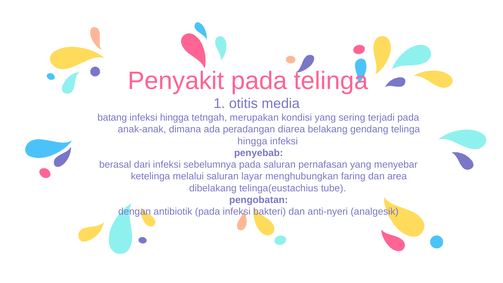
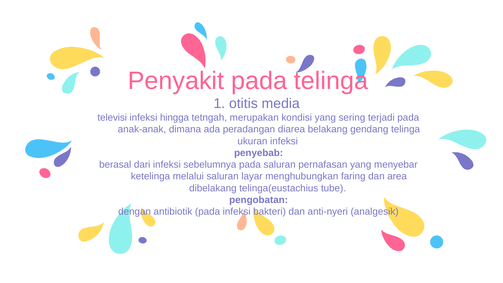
batang: batang -> televisi
hingga at (252, 141): hingga -> ukuran
